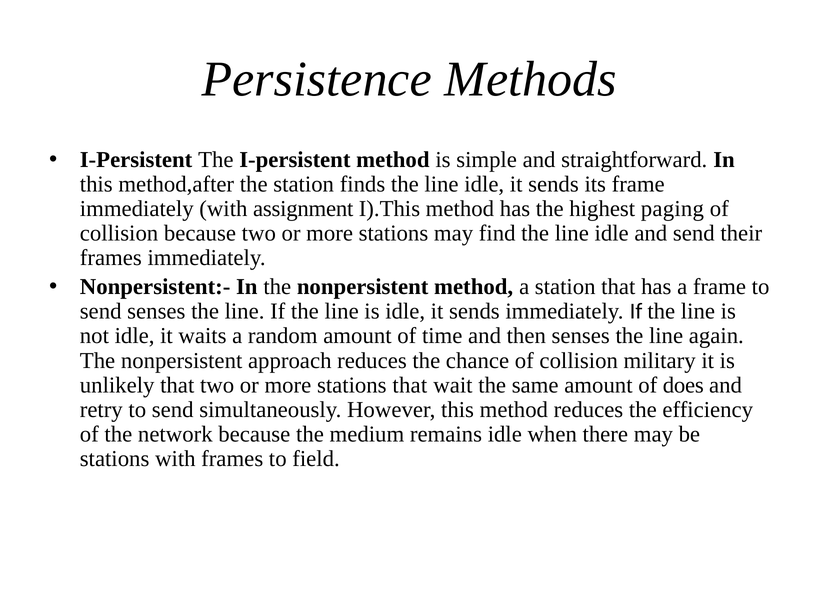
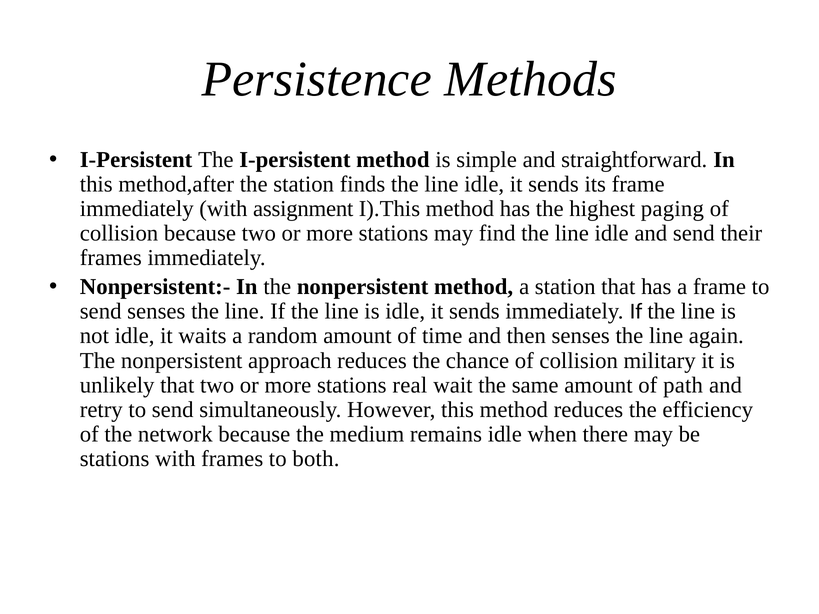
stations that: that -> real
does: does -> path
field: field -> both
